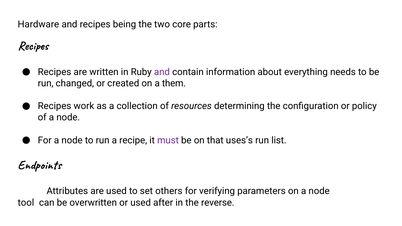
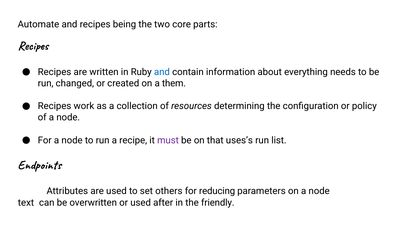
Hardware: Hardware -> Automate
and at (162, 72) colour: purple -> blue
verifying: verifying -> reducing
tool: tool -> text
reverse: reverse -> friendly
